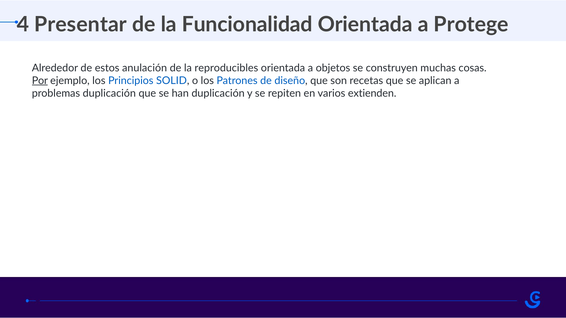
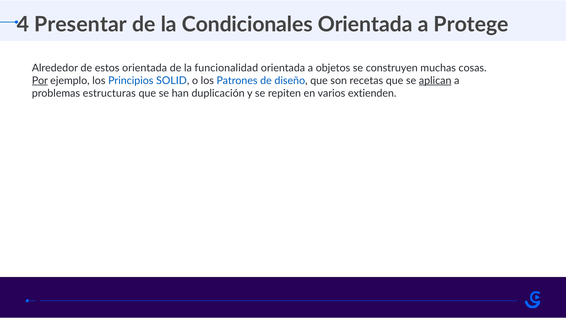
Funcionalidad: Funcionalidad -> Condicionales
estos anulación: anulación -> orientada
reproducibles: reproducibles -> funcionalidad
aplican underline: none -> present
problemas duplicación: duplicación -> estructuras
